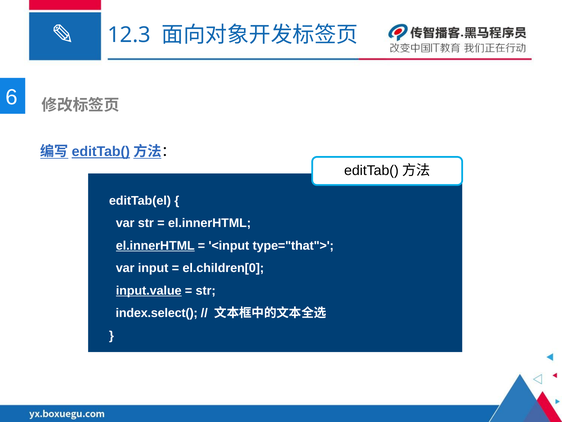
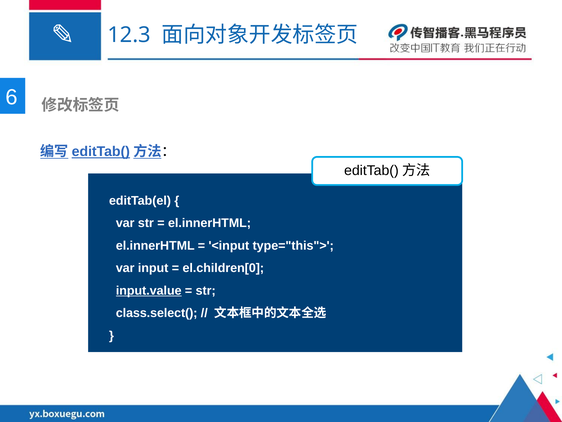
el.innerHTML at (155, 245) underline: present -> none
type="that">: type="that"> -> type="this">
index.select(: index.select( -> class.select(
